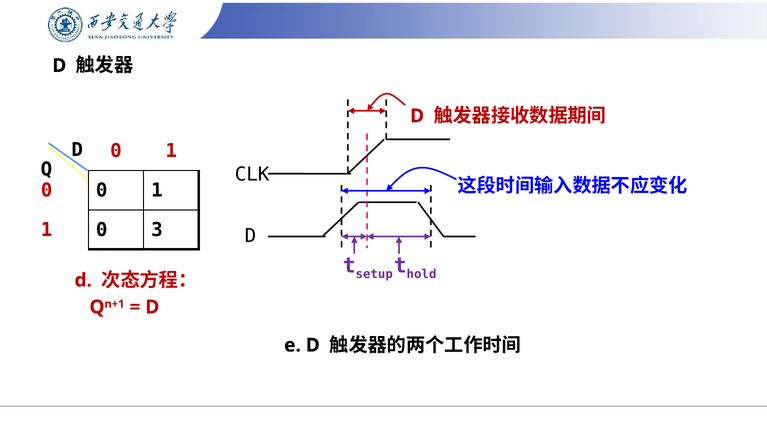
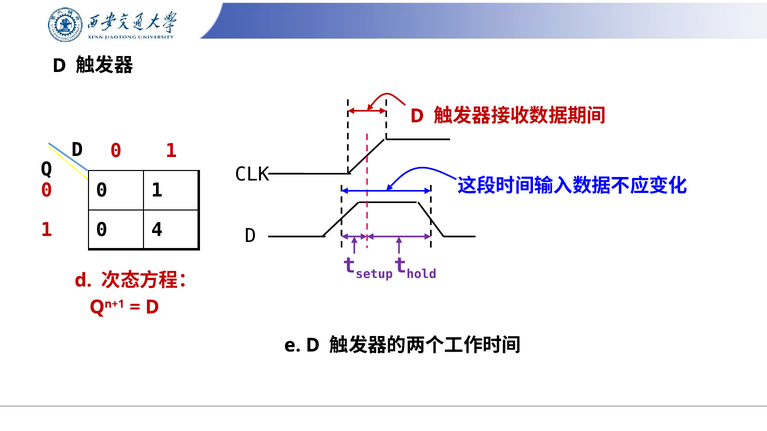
3: 3 -> 4
